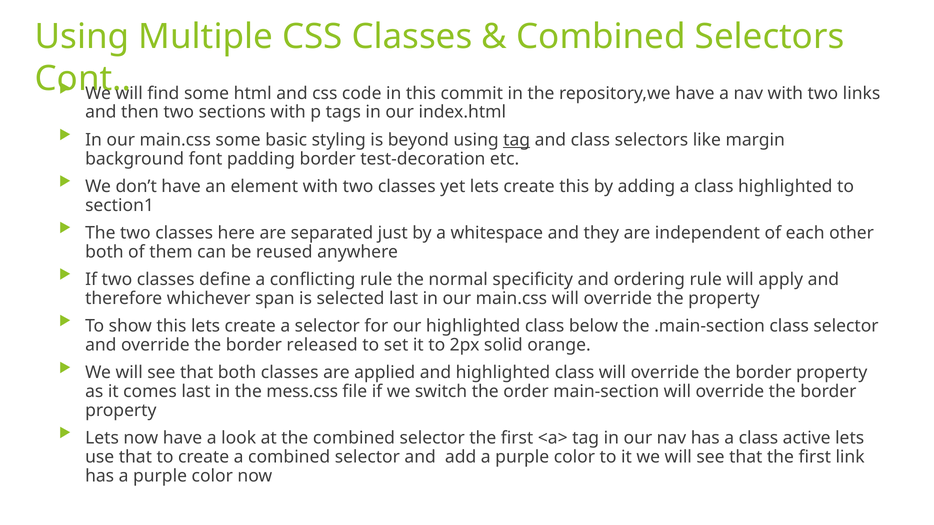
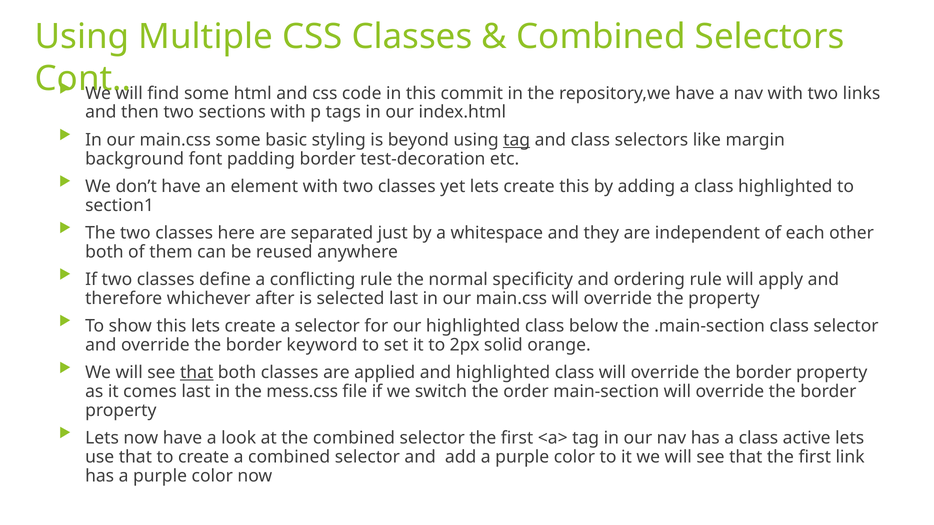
span: span -> after
released: released -> keyword
that at (197, 373) underline: none -> present
